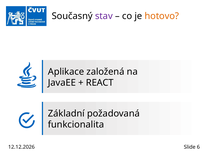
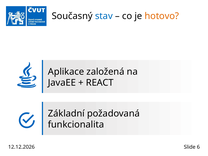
stav colour: purple -> blue
